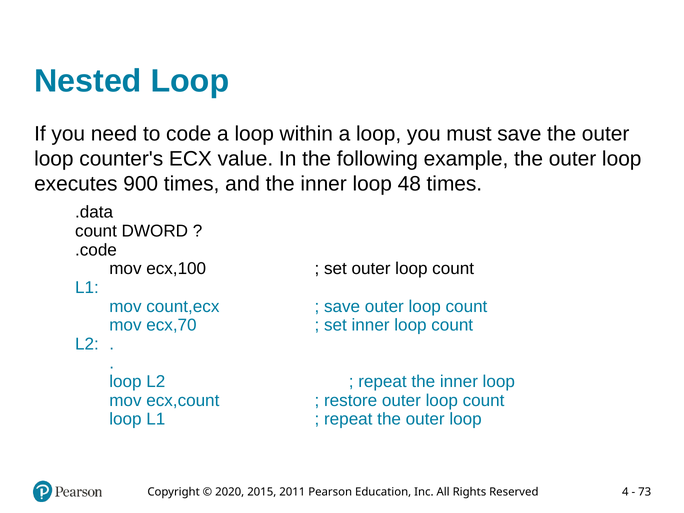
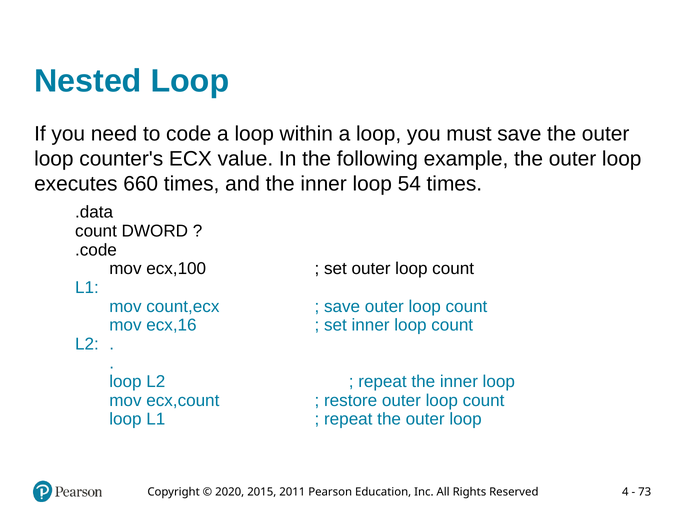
900: 900 -> 660
48: 48 -> 54
ecx,70: ecx,70 -> ecx,16
